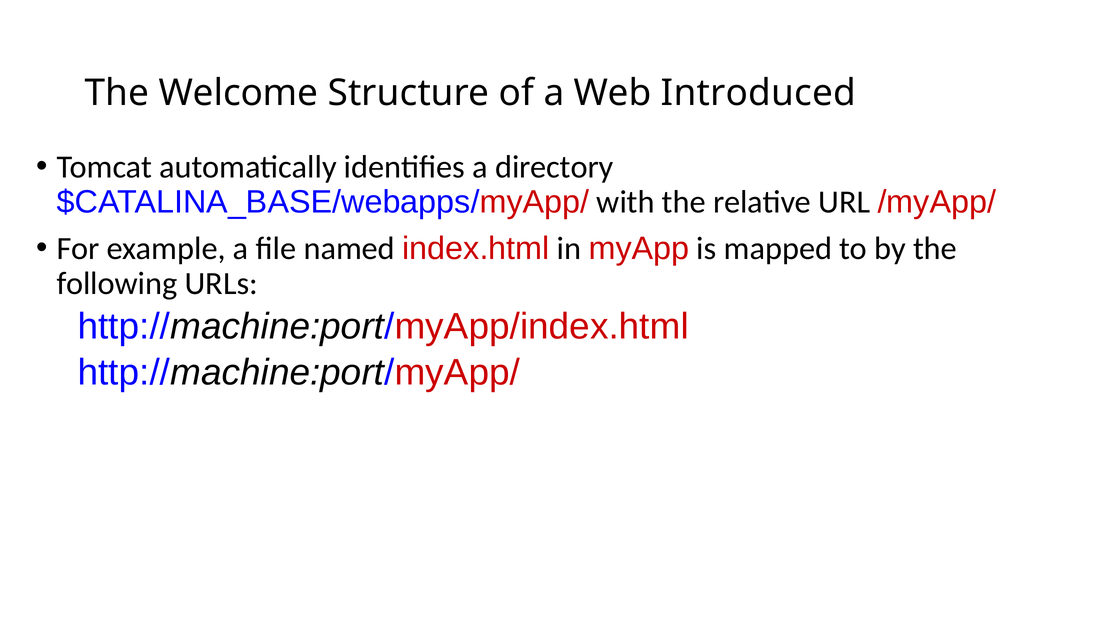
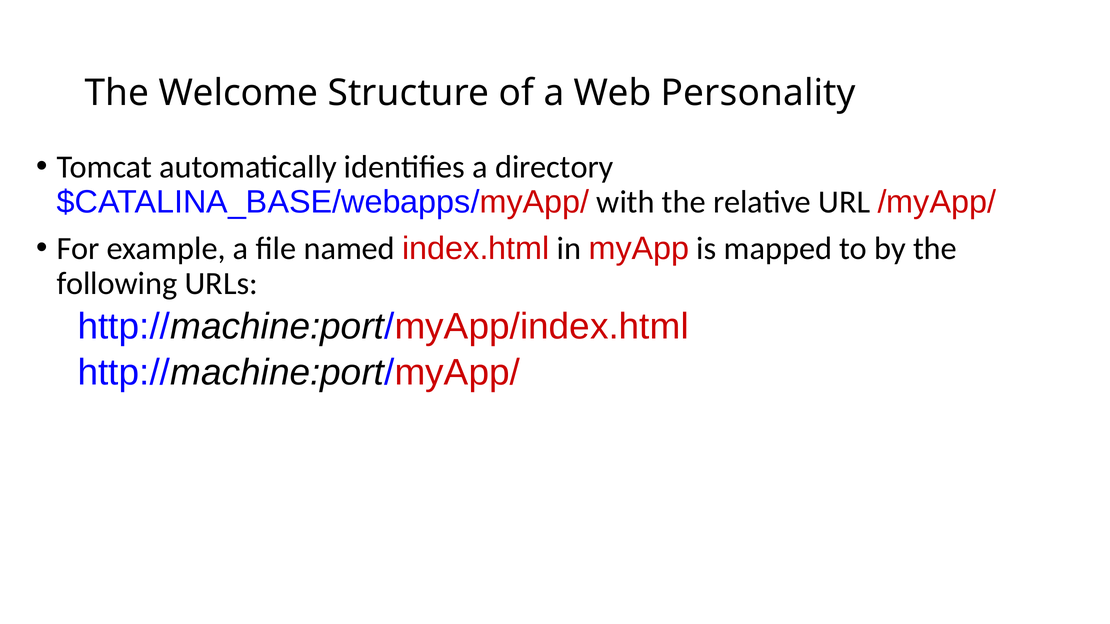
Introduced: Introduced -> Personality
